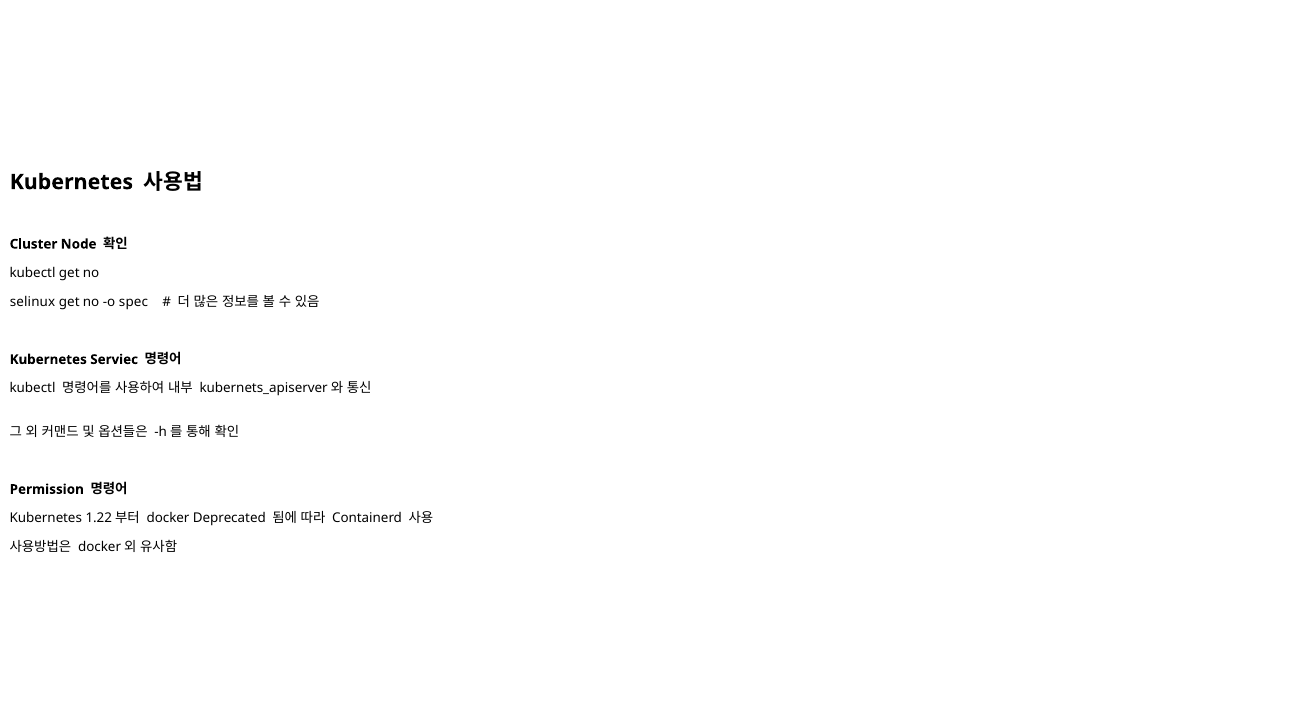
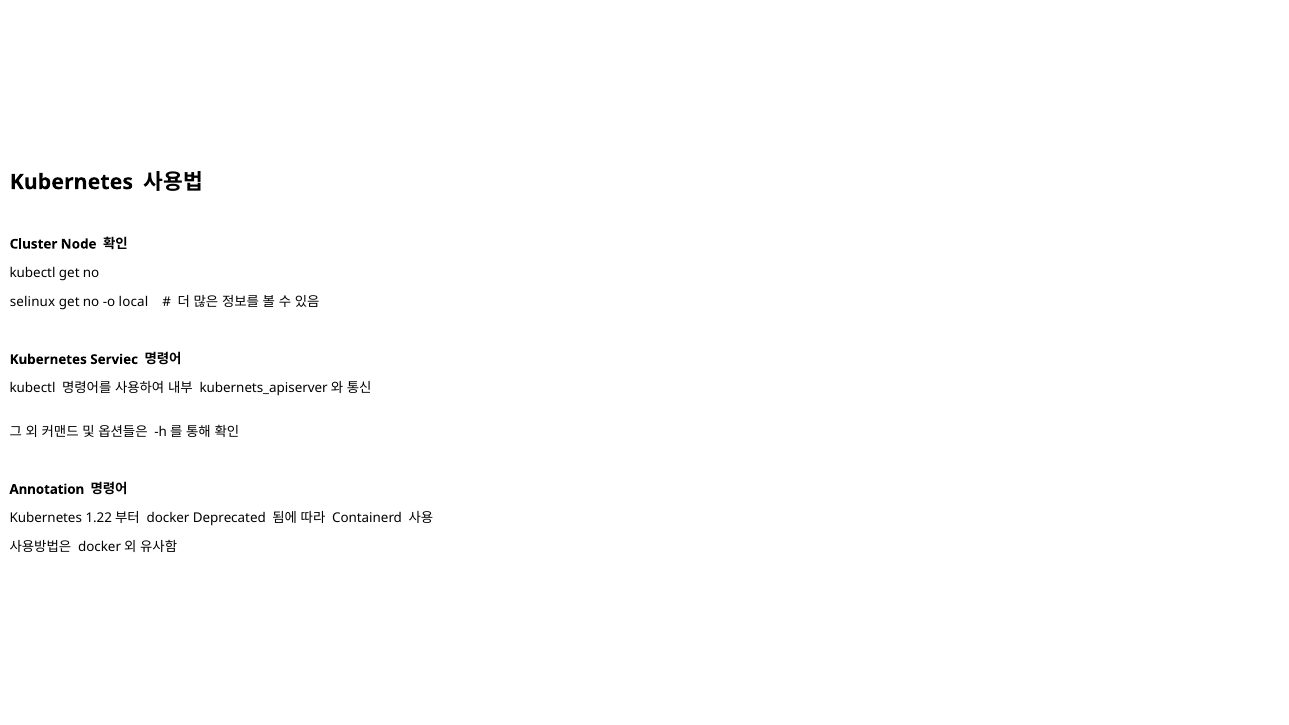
spec: spec -> local
Permission: Permission -> Annotation
